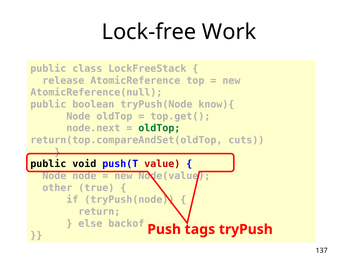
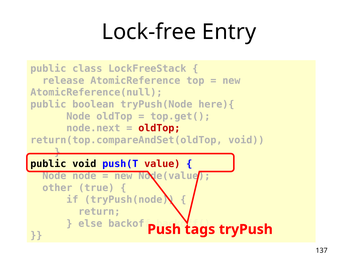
Work: Work -> Entry
know){: know){ -> here){
oldTop at (159, 128) colour: green -> red
return(top.compareAndSet(oldTop cuts: cuts -> void
